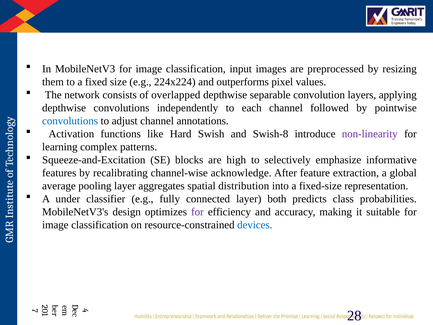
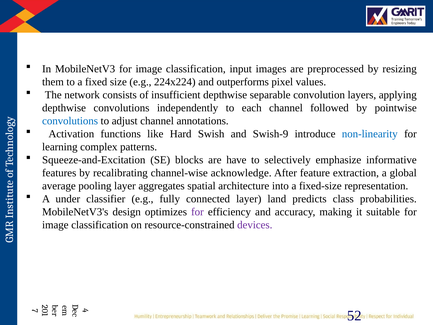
overlapped: overlapped -> insufficient
Swish-8: Swish-8 -> Swish-9
non-linearity colour: purple -> blue
high: high -> have
distribution: distribution -> architecture
both: both -> land
devices colour: blue -> purple
28: 28 -> 52
